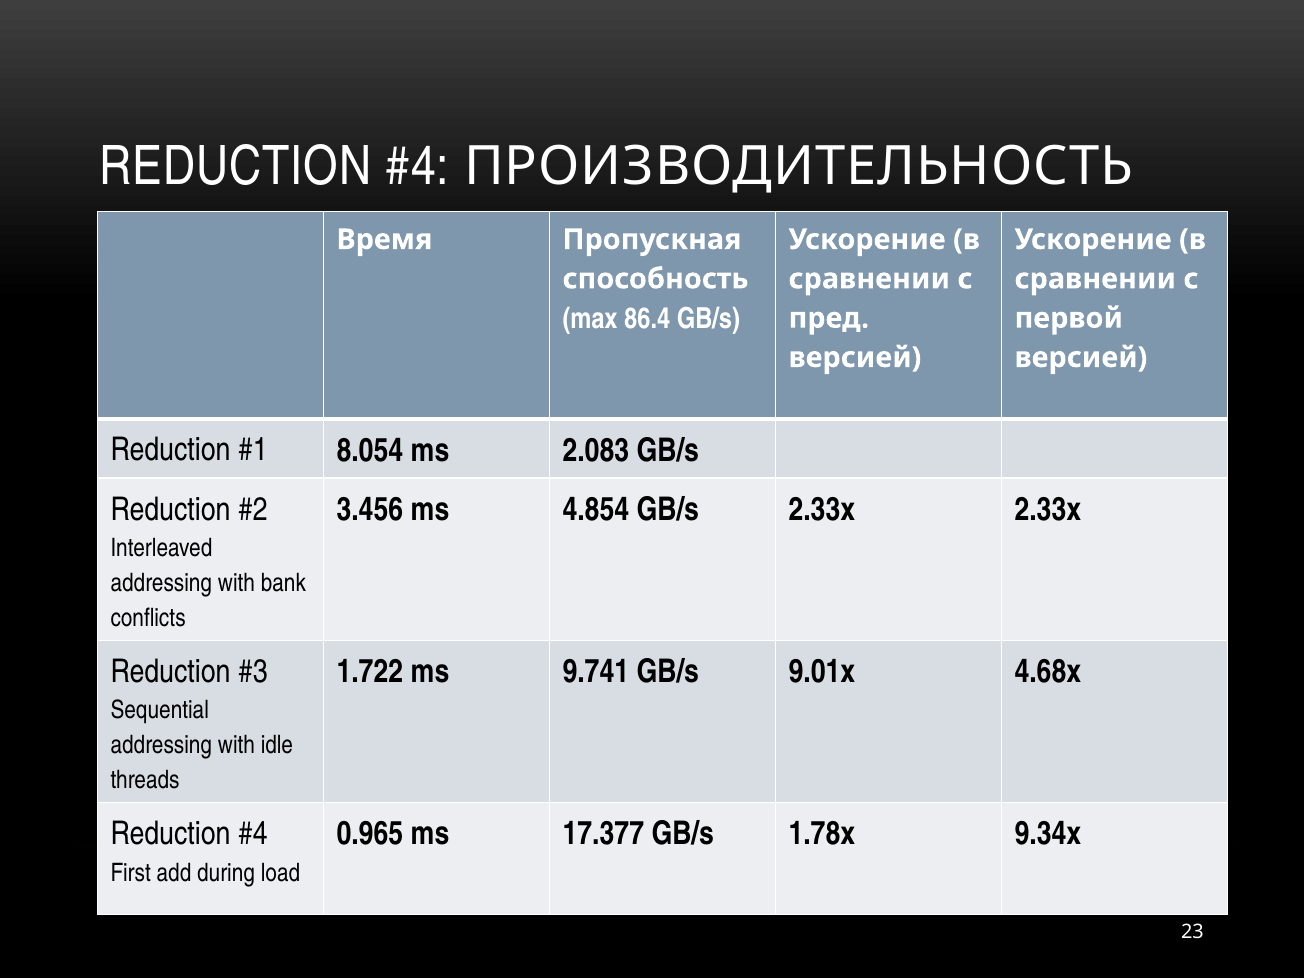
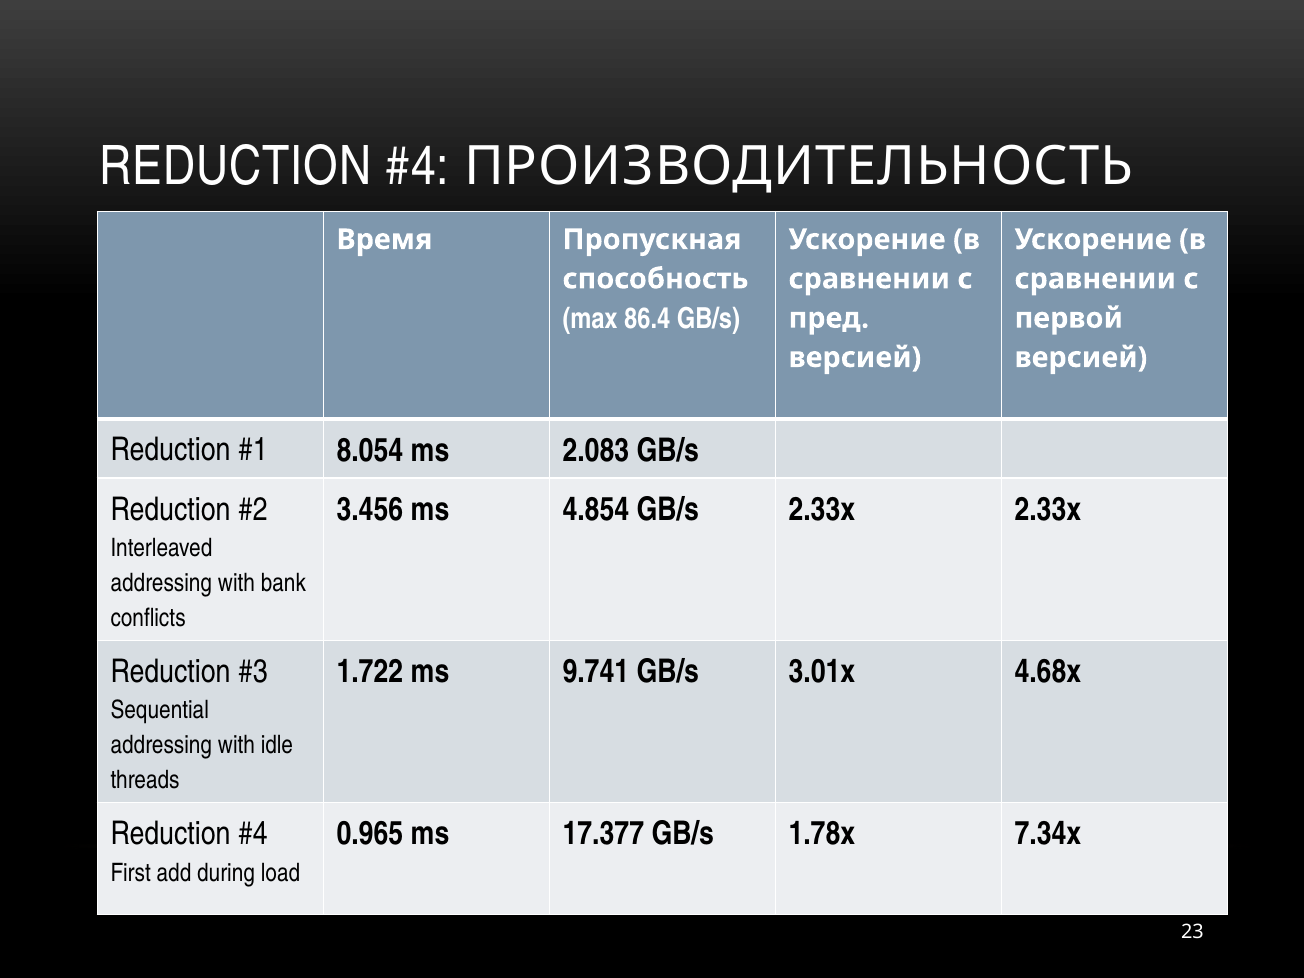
9.01x: 9.01x -> 3.01x
9.34x: 9.34x -> 7.34x
